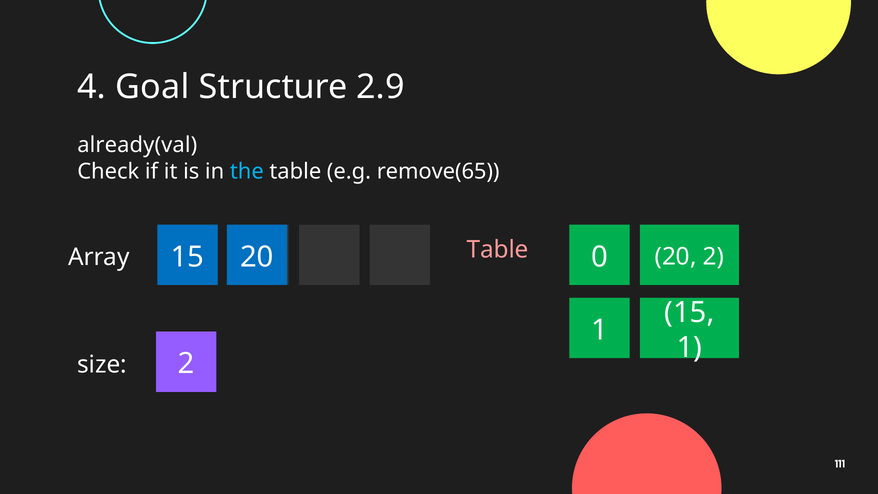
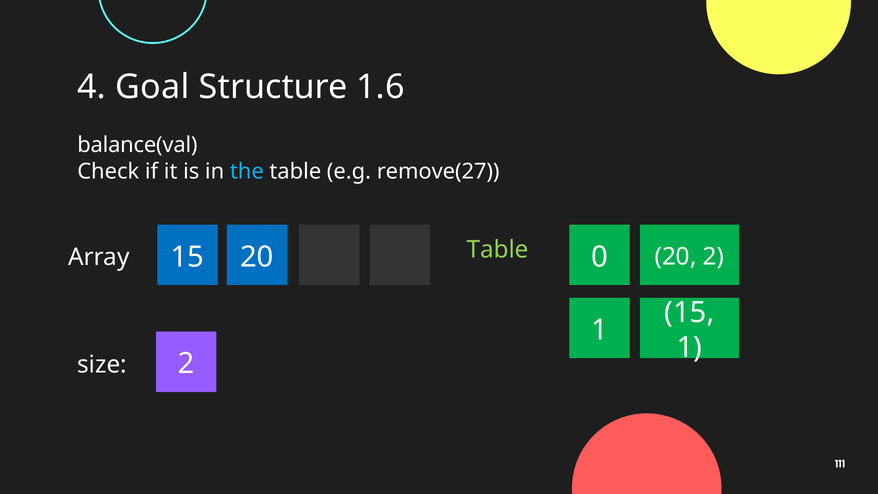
2.9: 2.9 -> 1.6
already(val: already(val -> balance(val
remove(65: remove(65 -> remove(27
Table at (498, 250) colour: pink -> light green
